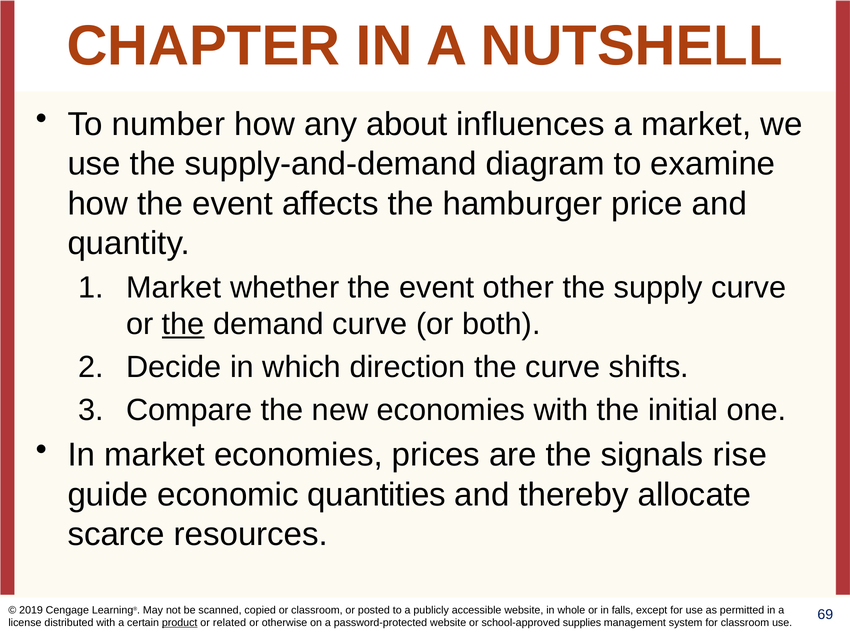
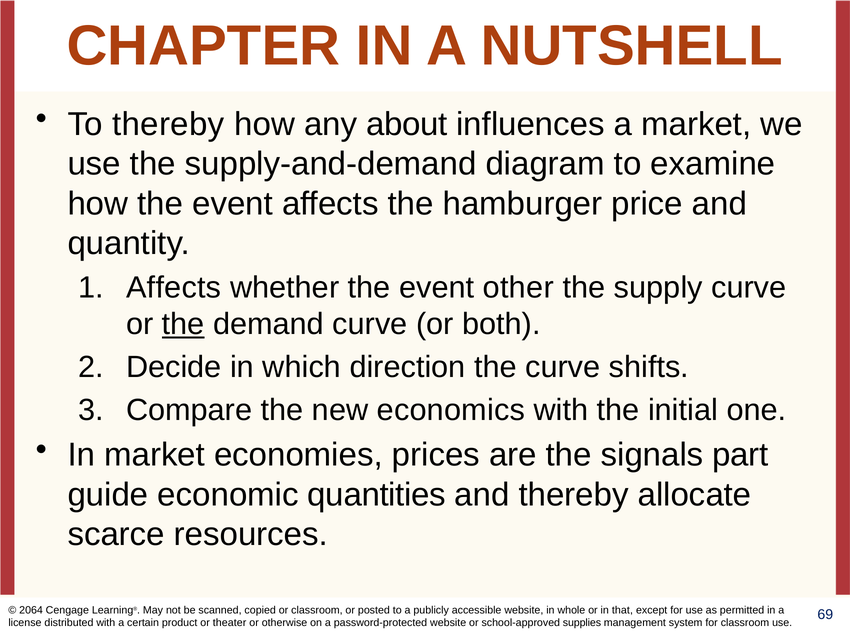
To number: number -> thereby
Market at (174, 288): Market -> Affects
new economies: economies -> economics
rise: rise -> part
2019: 2019 -> 2064
falls: falls -> that
product underline: present -> none
related: related -> theater
